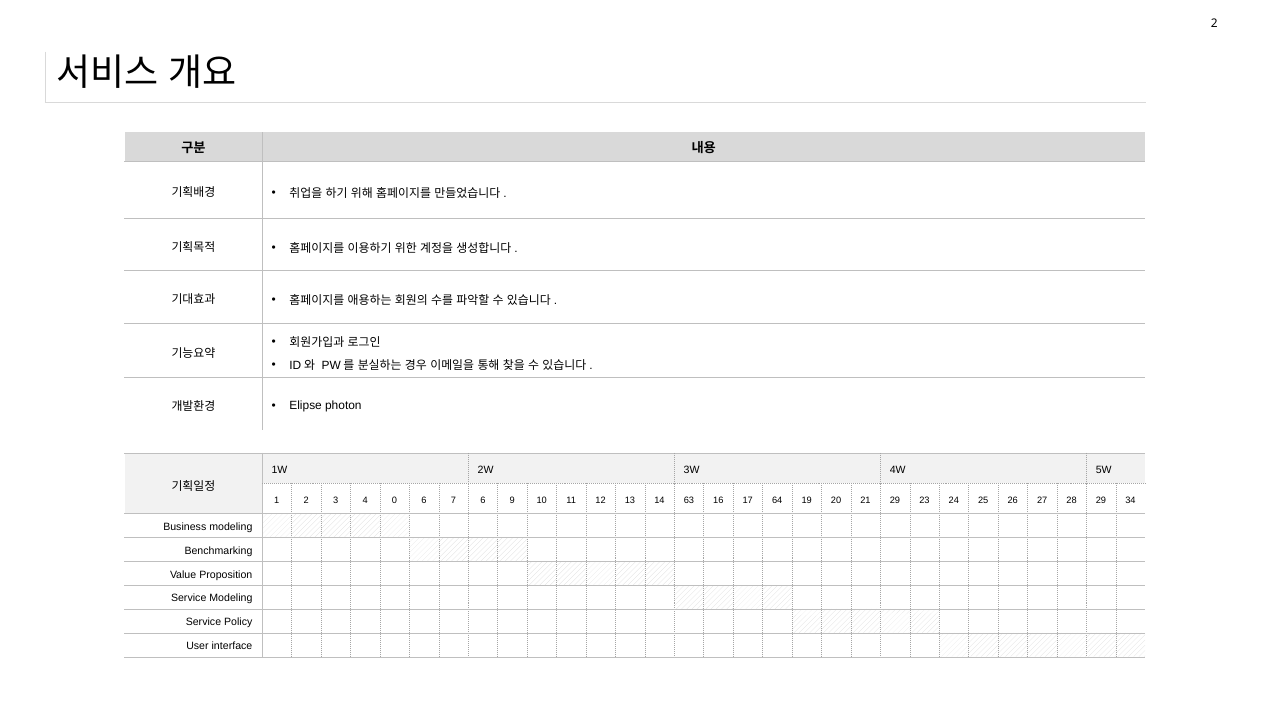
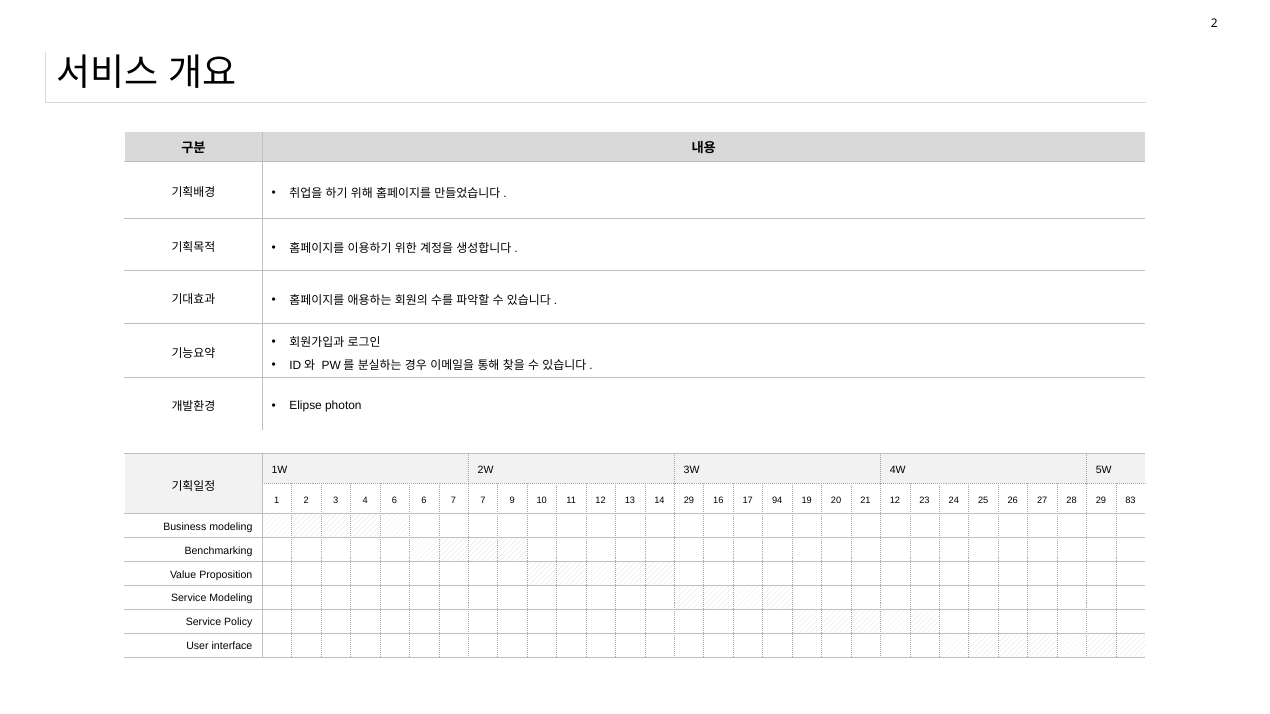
4 0: 0 -> 6
7 6: 6 -> 7
14 63: 63 -> 29
64: 64 -> 94
21 29: 29 -> 12
34: 34 -> 83
